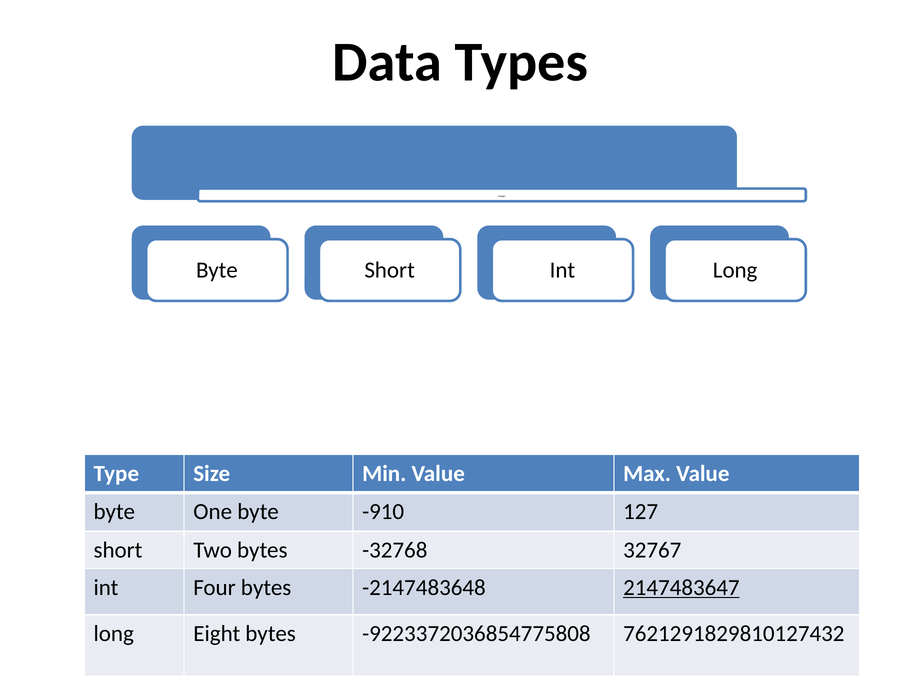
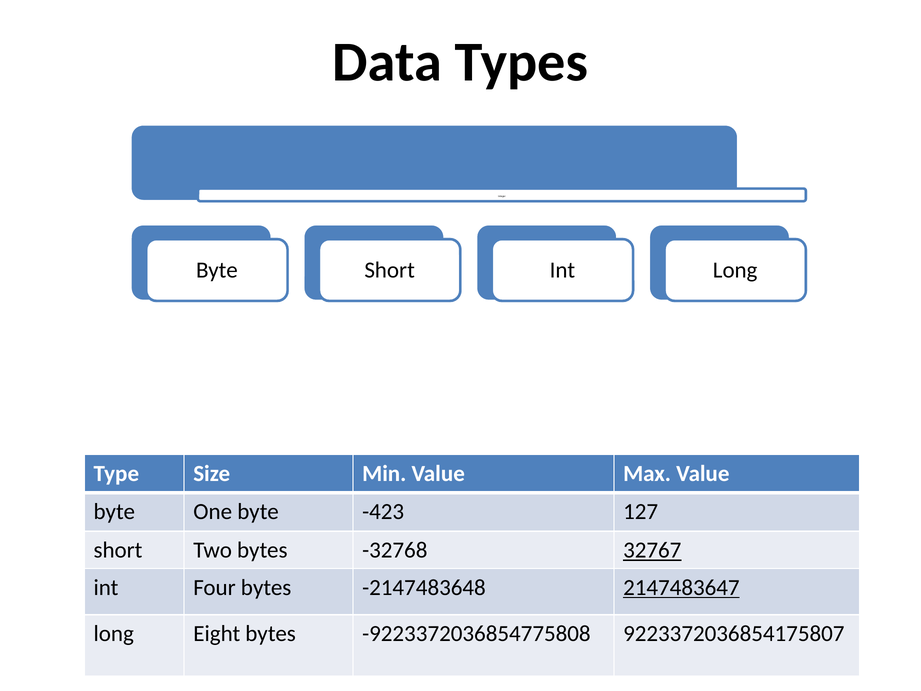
-910: -910 -> -423
32767 underline: none -> present
7621291829810127432: 7621291829810127432 -> 9223372036854175807
